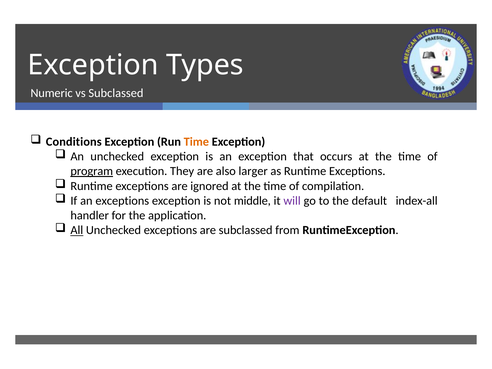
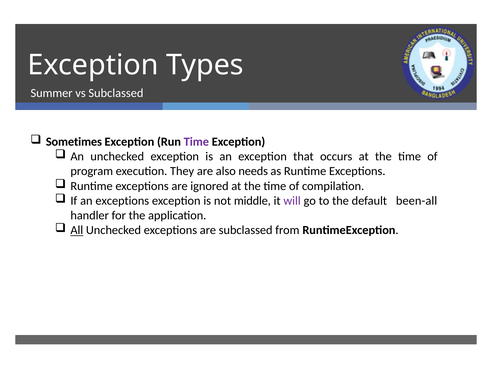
Numeric: Numeric -> Summer
Conditions: Conditions -> Sometimes
Time at (196, 142) colour: orange -> purple
program underline: present -> none
larger: larger -> needs
index-all: index-all -> been-all
